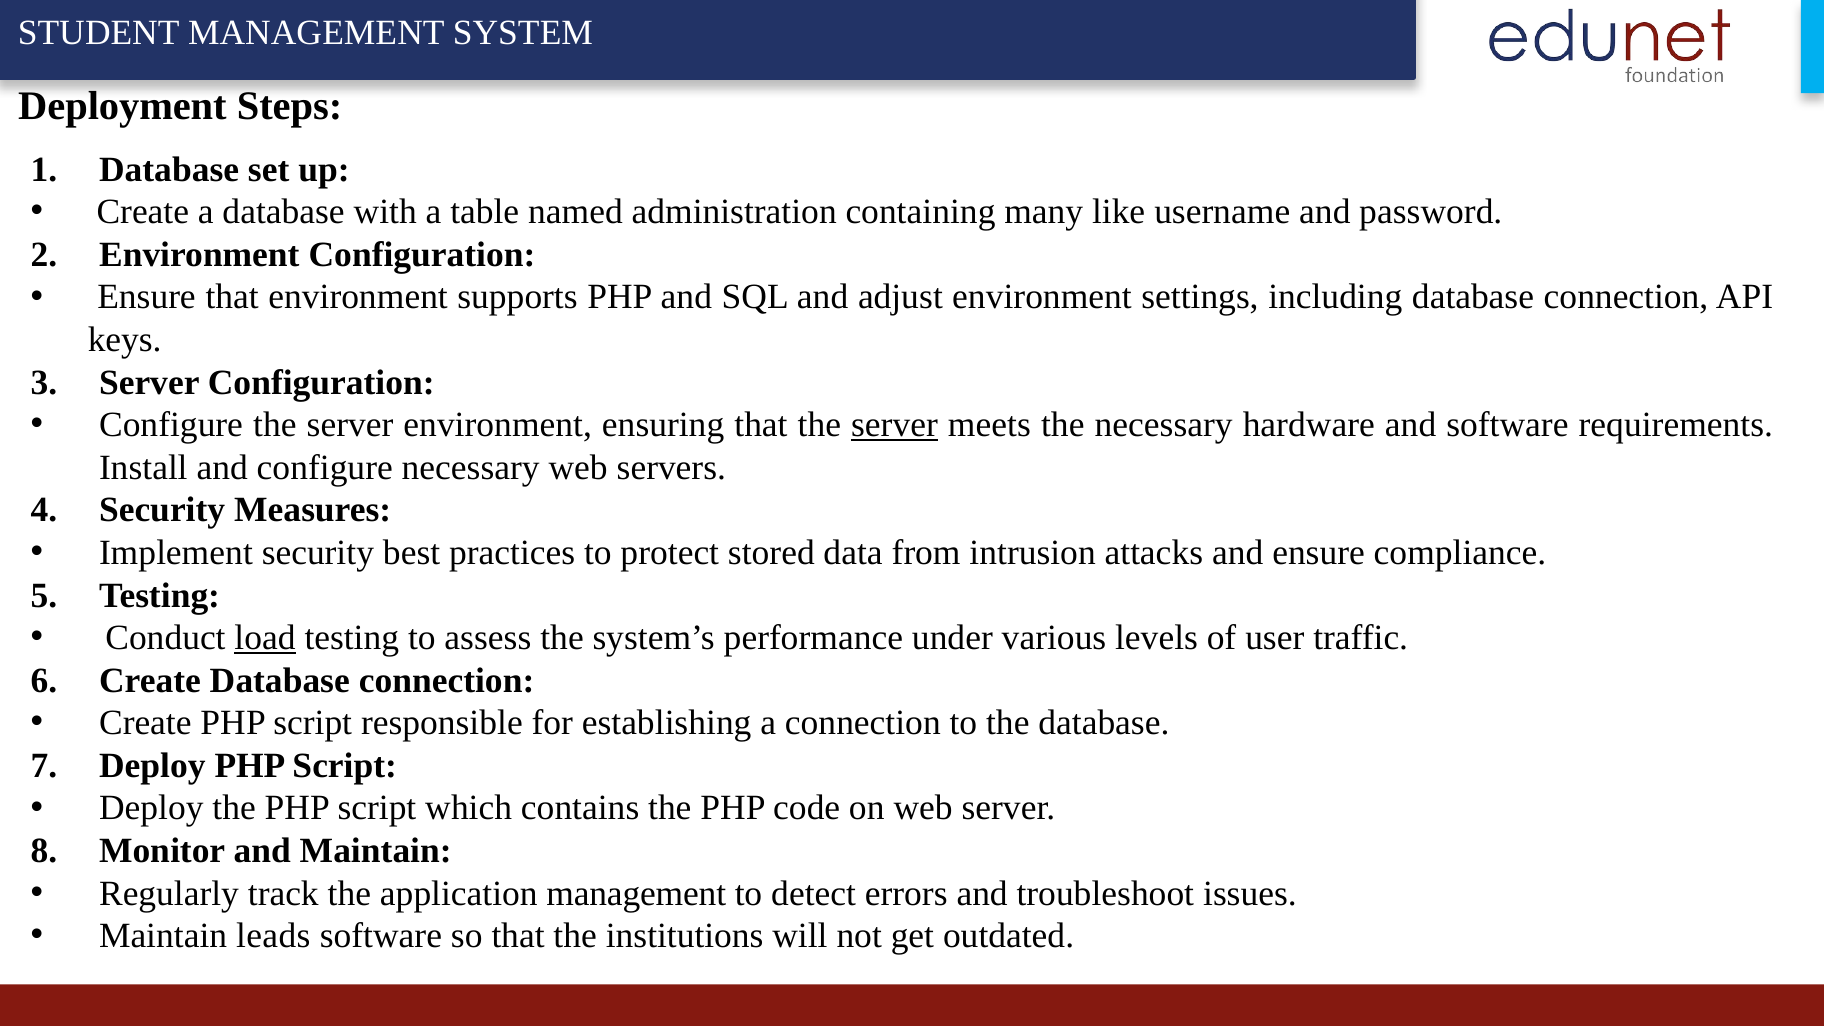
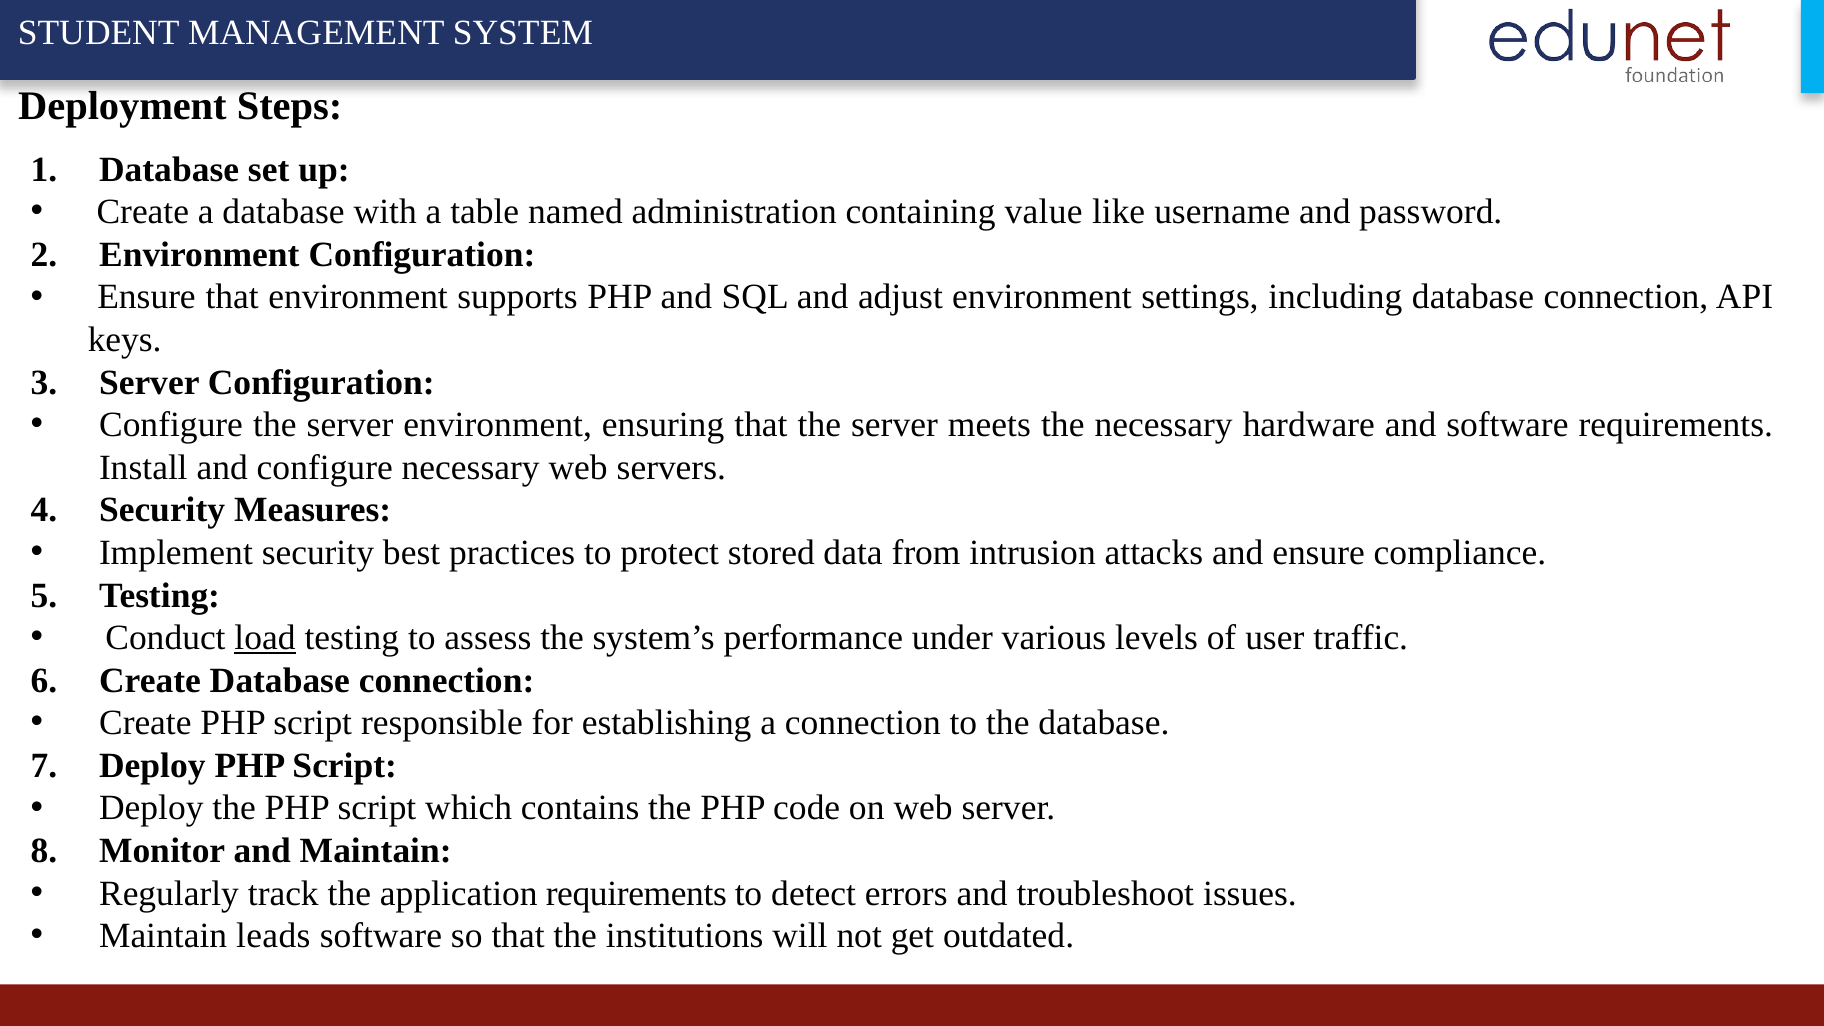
many: many -> value
server at (894, 425) underline: present -> none
application management: management -> requirements
